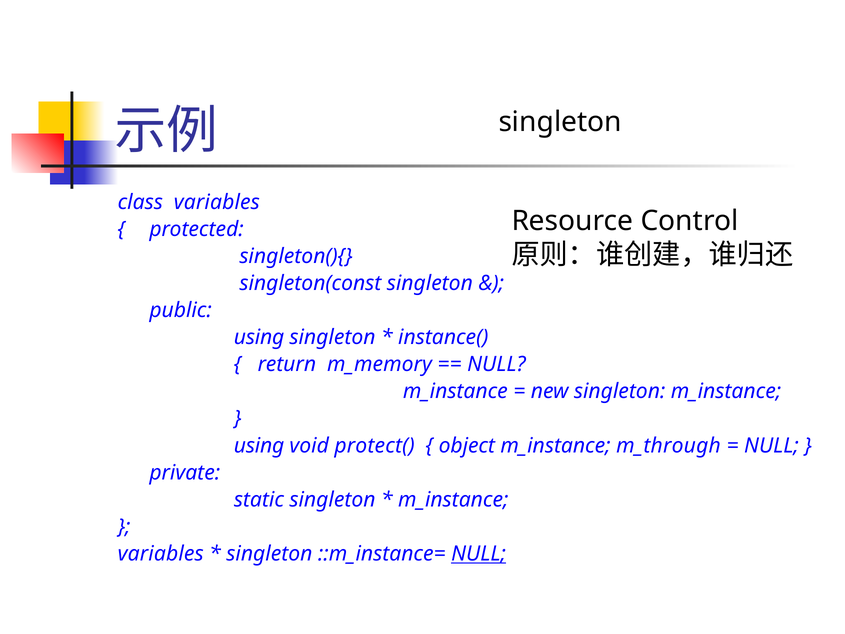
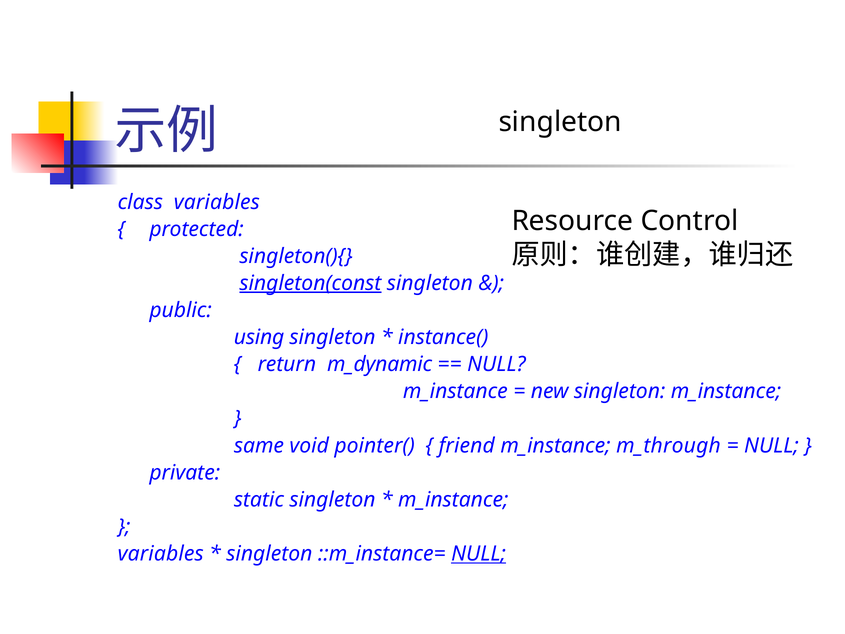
singleton(const underline: none -> present
m_memory: m_memory -> m_dynamic
using at (259, 445): using -> same
protect(: protect( -> pointer(
object: object -> friend
